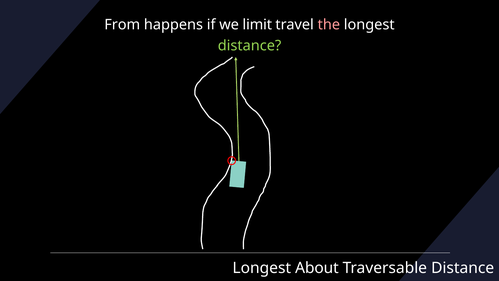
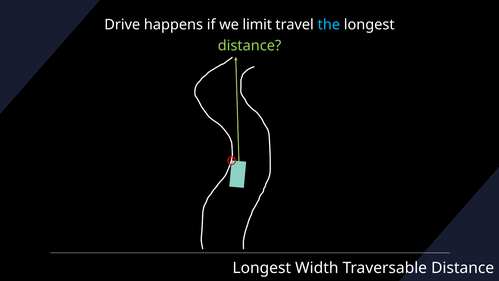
From: From -> Drive
the colour: pink -> light blue
About: About -> Width
